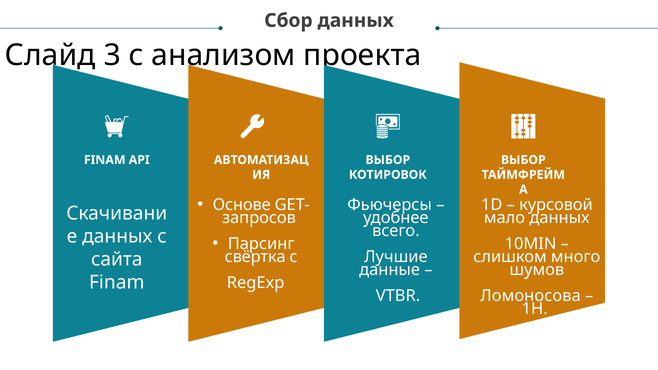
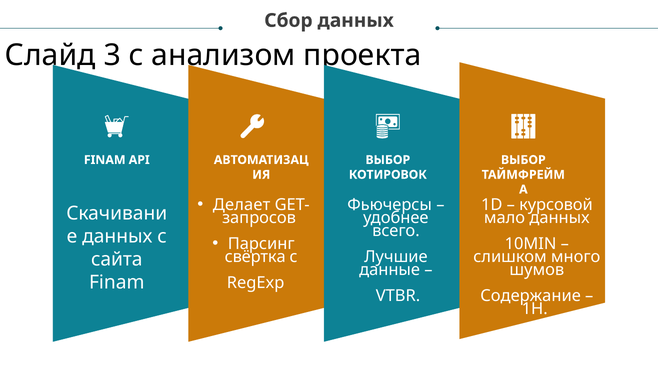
Основе: Основе -> Делает
Ломоносова: Ломоносова -> Содержание
